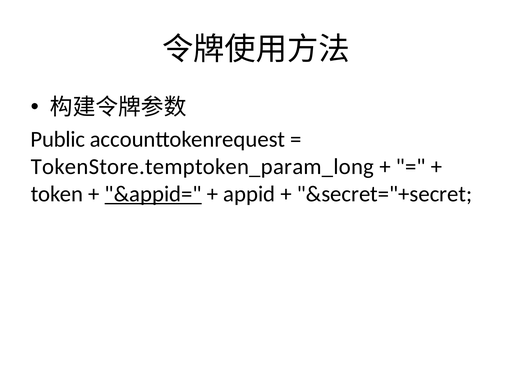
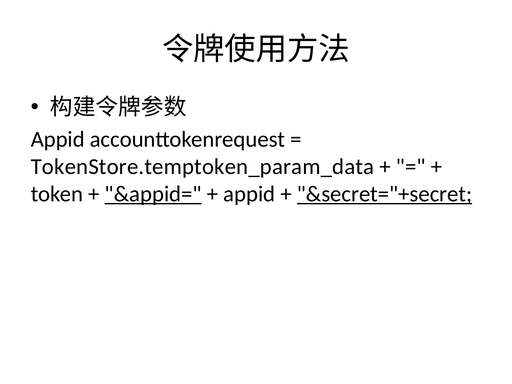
Public at (58, 139): Public -> Appid
TokenStore.temptoken_param_long: TokenStore.temptoken_param_long -> TokenStore.temptoken_param_data
&secret="+secret underline: none -> present
